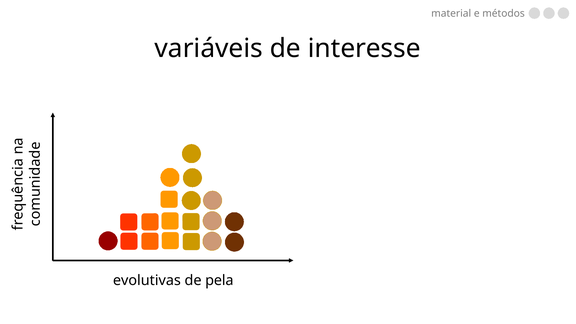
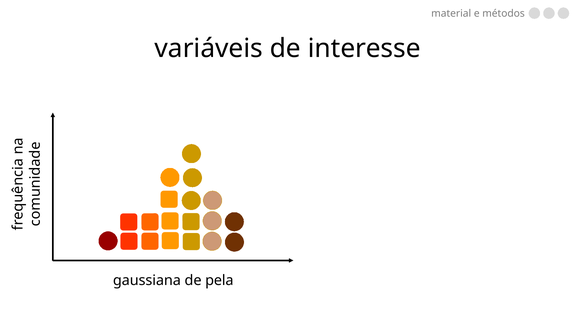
evolutivas: evolutivas -> gaussiana
